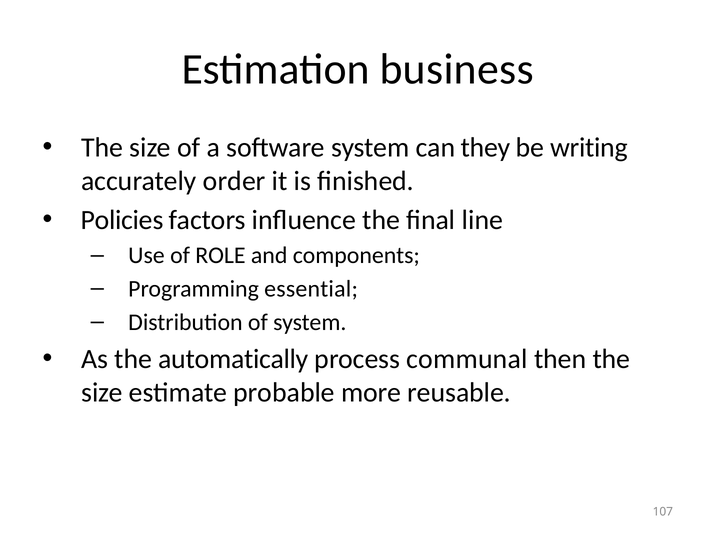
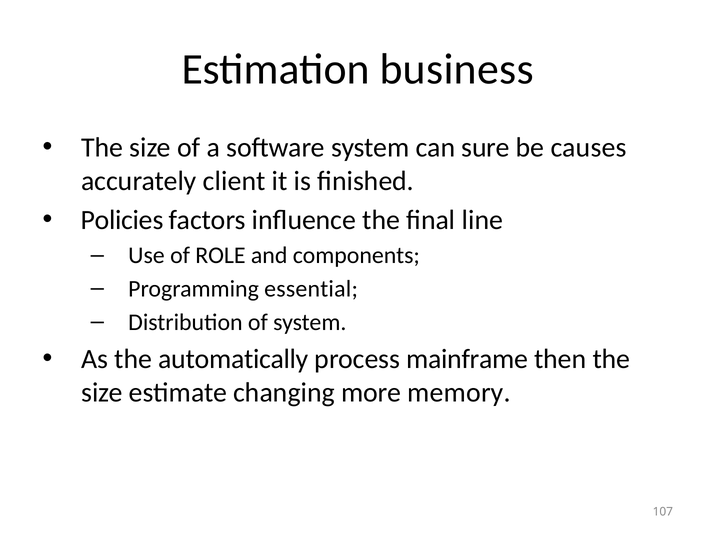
they: they -> sure
writing: writing -> causes
order: order -> client
communal: communal -> mainframe
probable: probable -> changing
reusable: reusable -> memory
